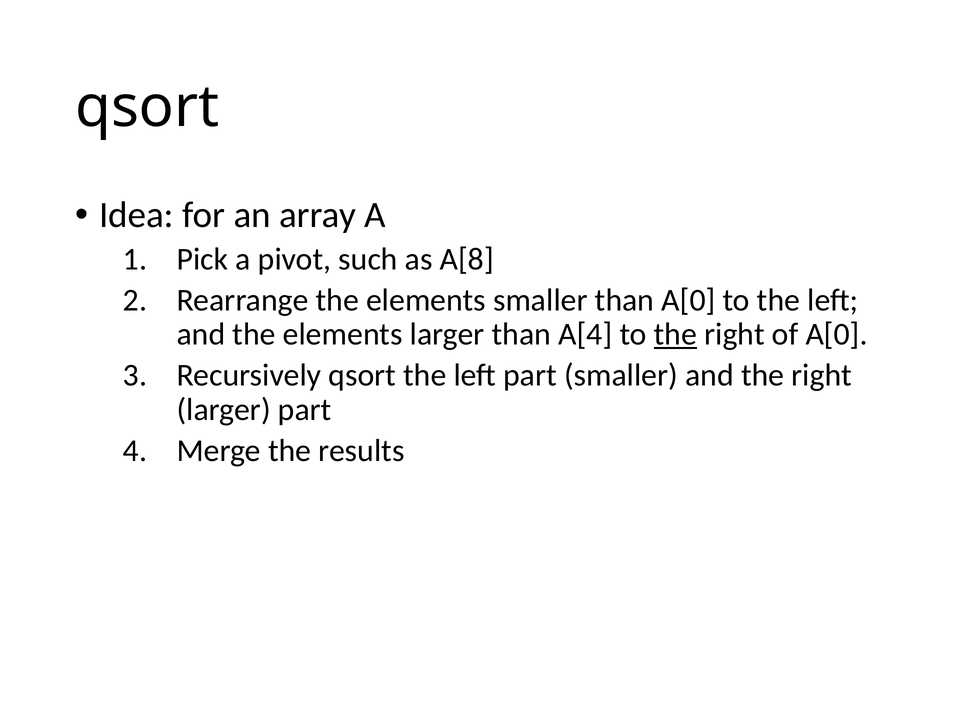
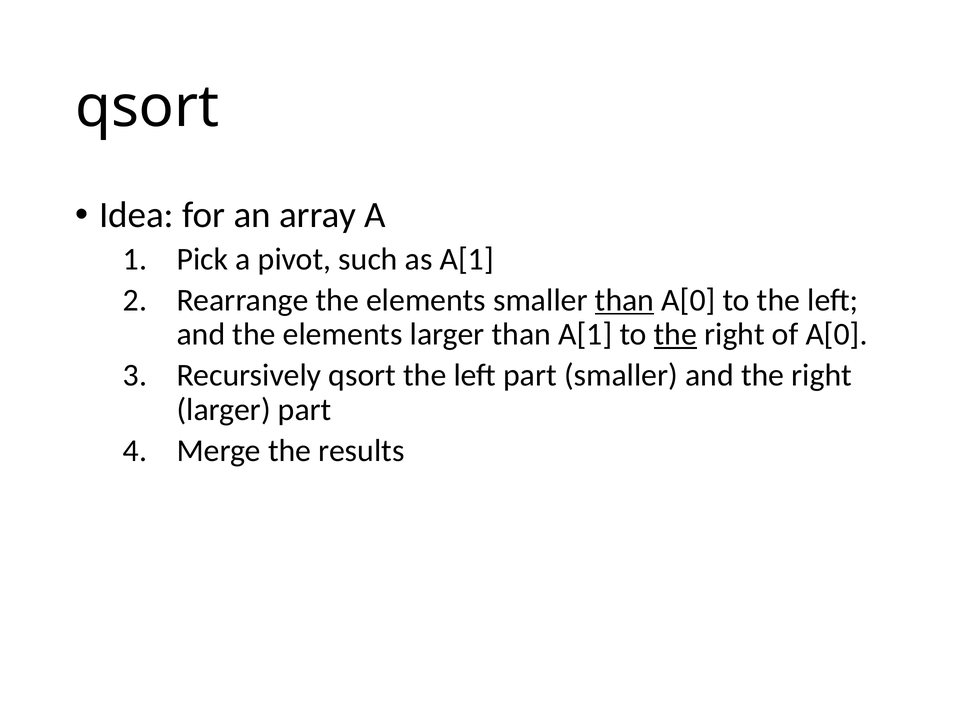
as A[8: A[8 -> A[1
than at (625, 300) underline: none -> present
than A[4: A[4 -> A[1
